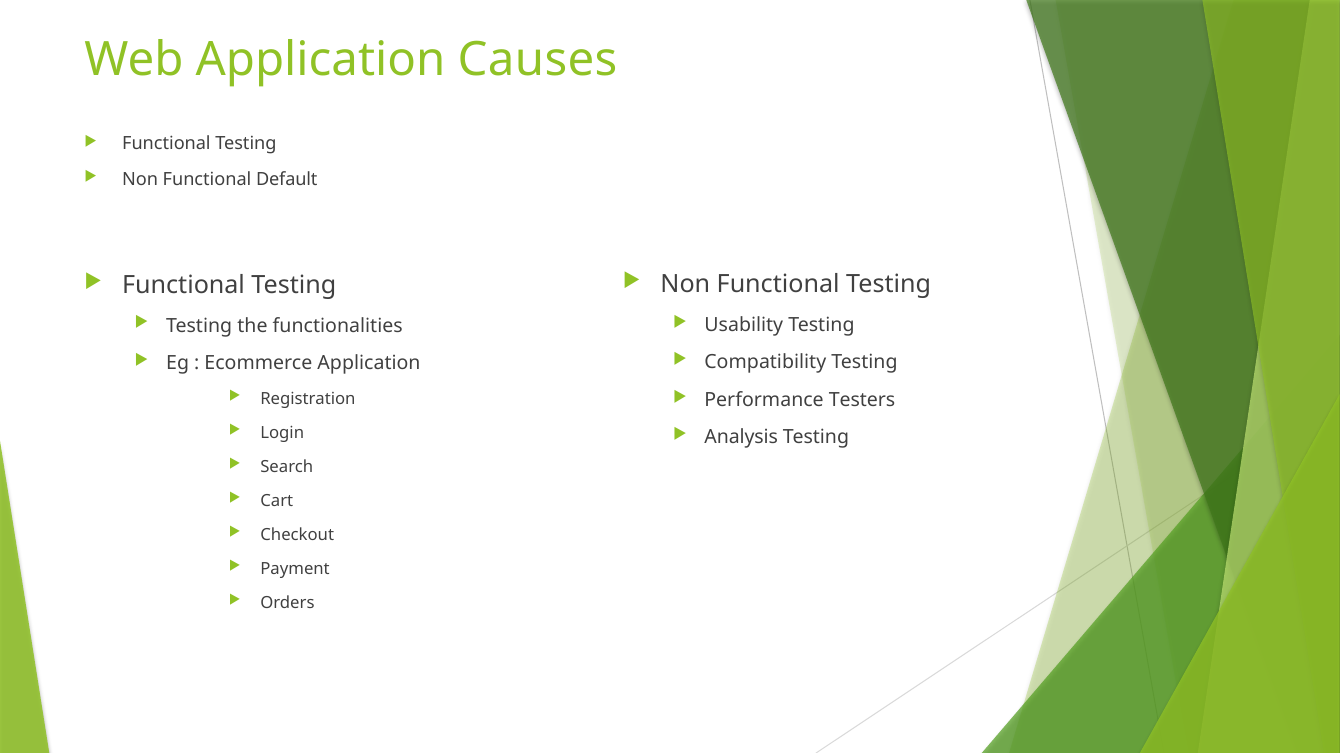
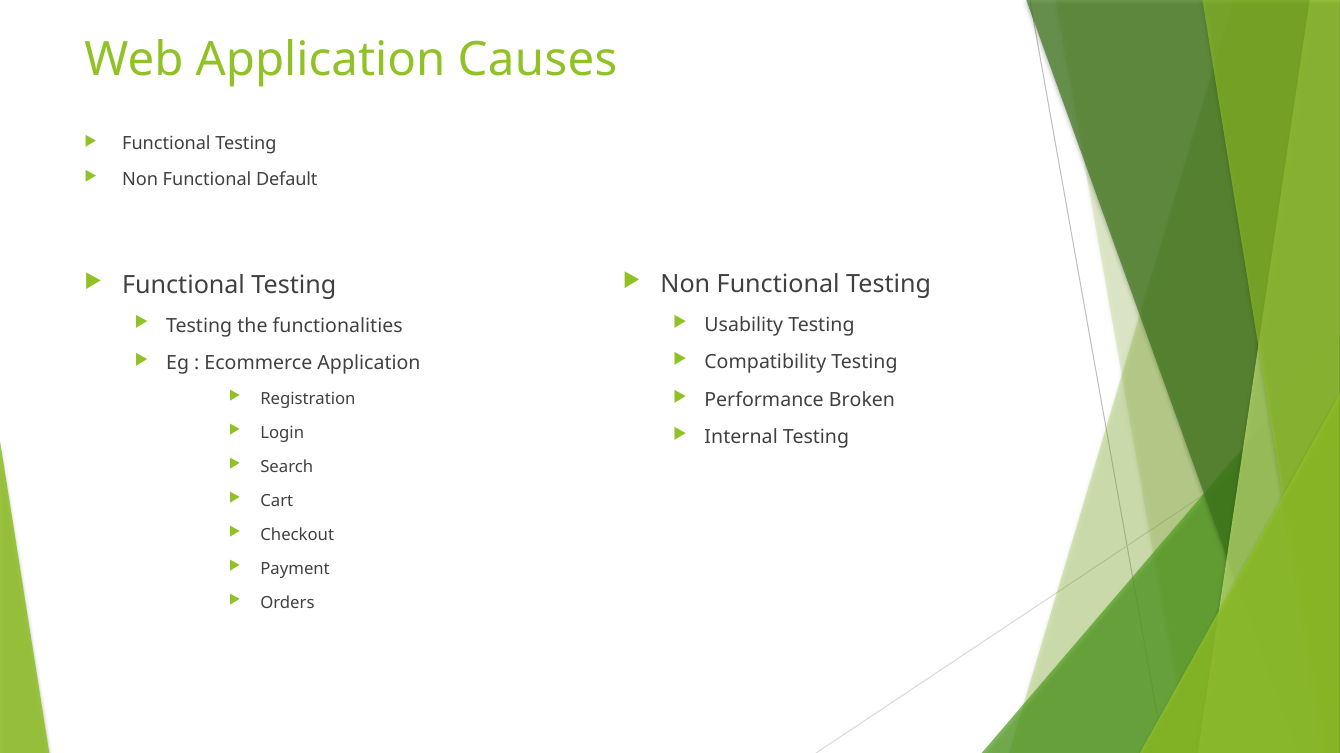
Testers: Testers -> Broken
Analysis: Analysis -> Internal
